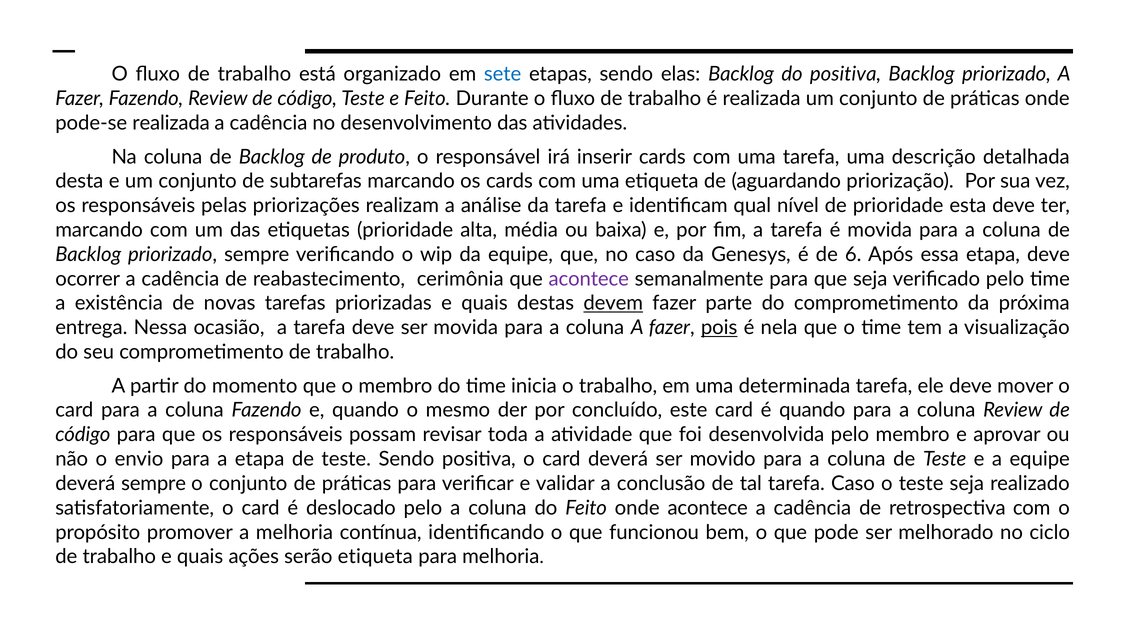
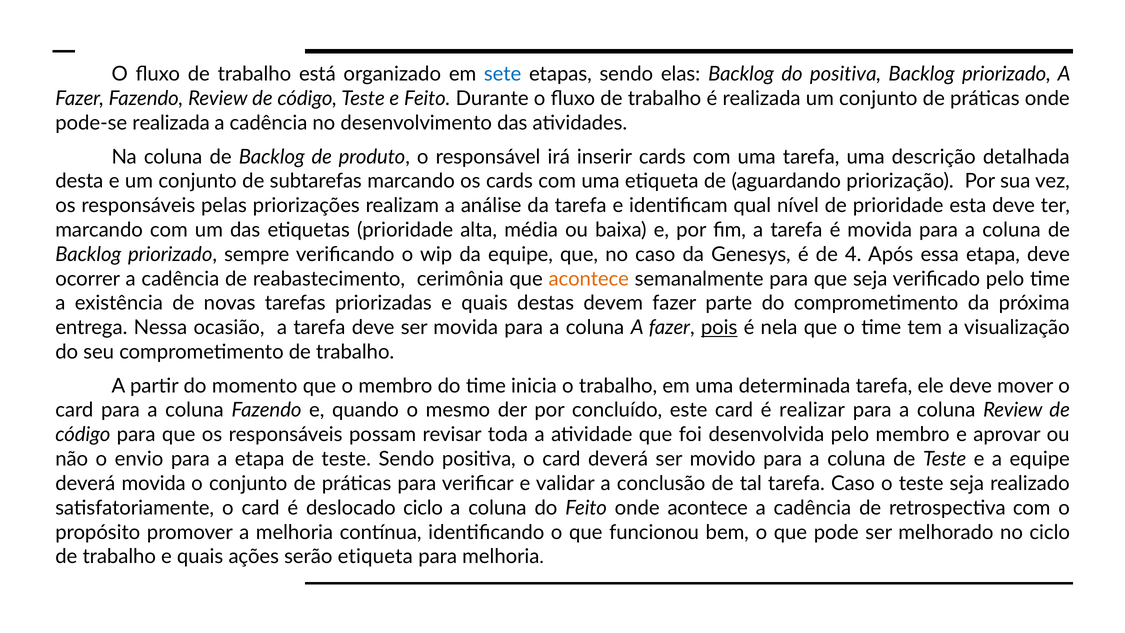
6: 6 -> 4
acontece at (589, 279) colour: purple -> orange
devem underline: present -> none
é quando: quando -> realizar
deverá sempre: sempre -> movida
deslocado pelo: pelo -> ciclo
